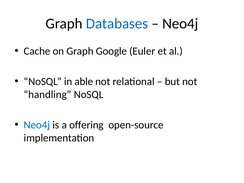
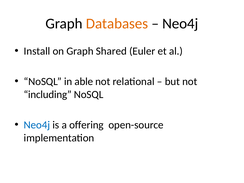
Databases colour: blue -> orange
Cache: Cache -> Install
Google: Google -> Shared
handling: handling -> including
